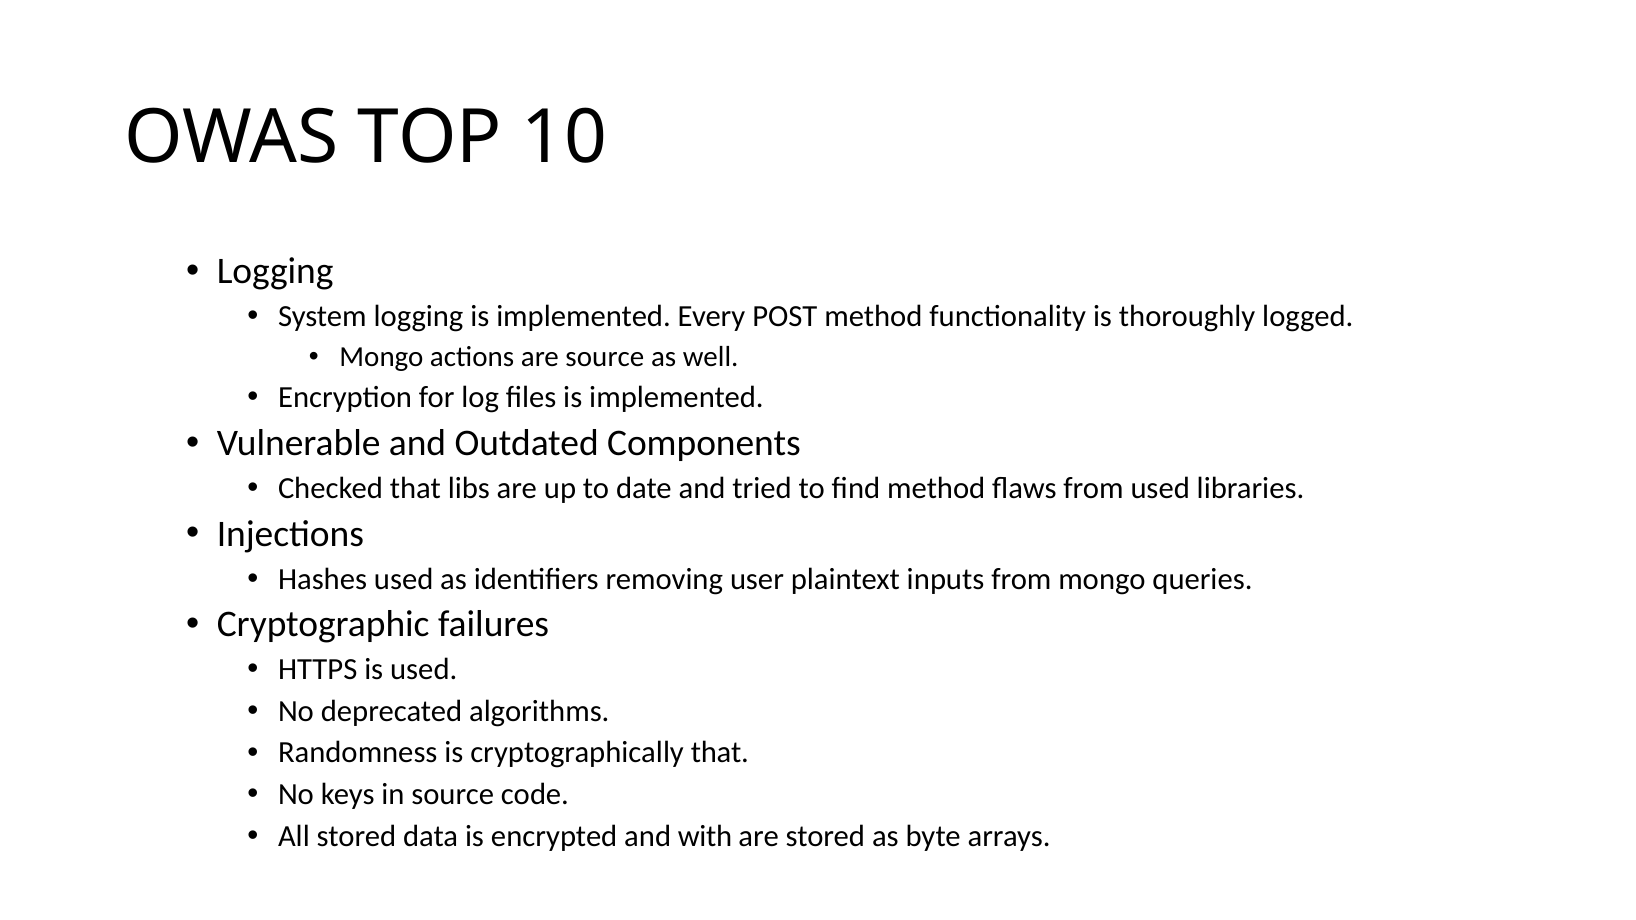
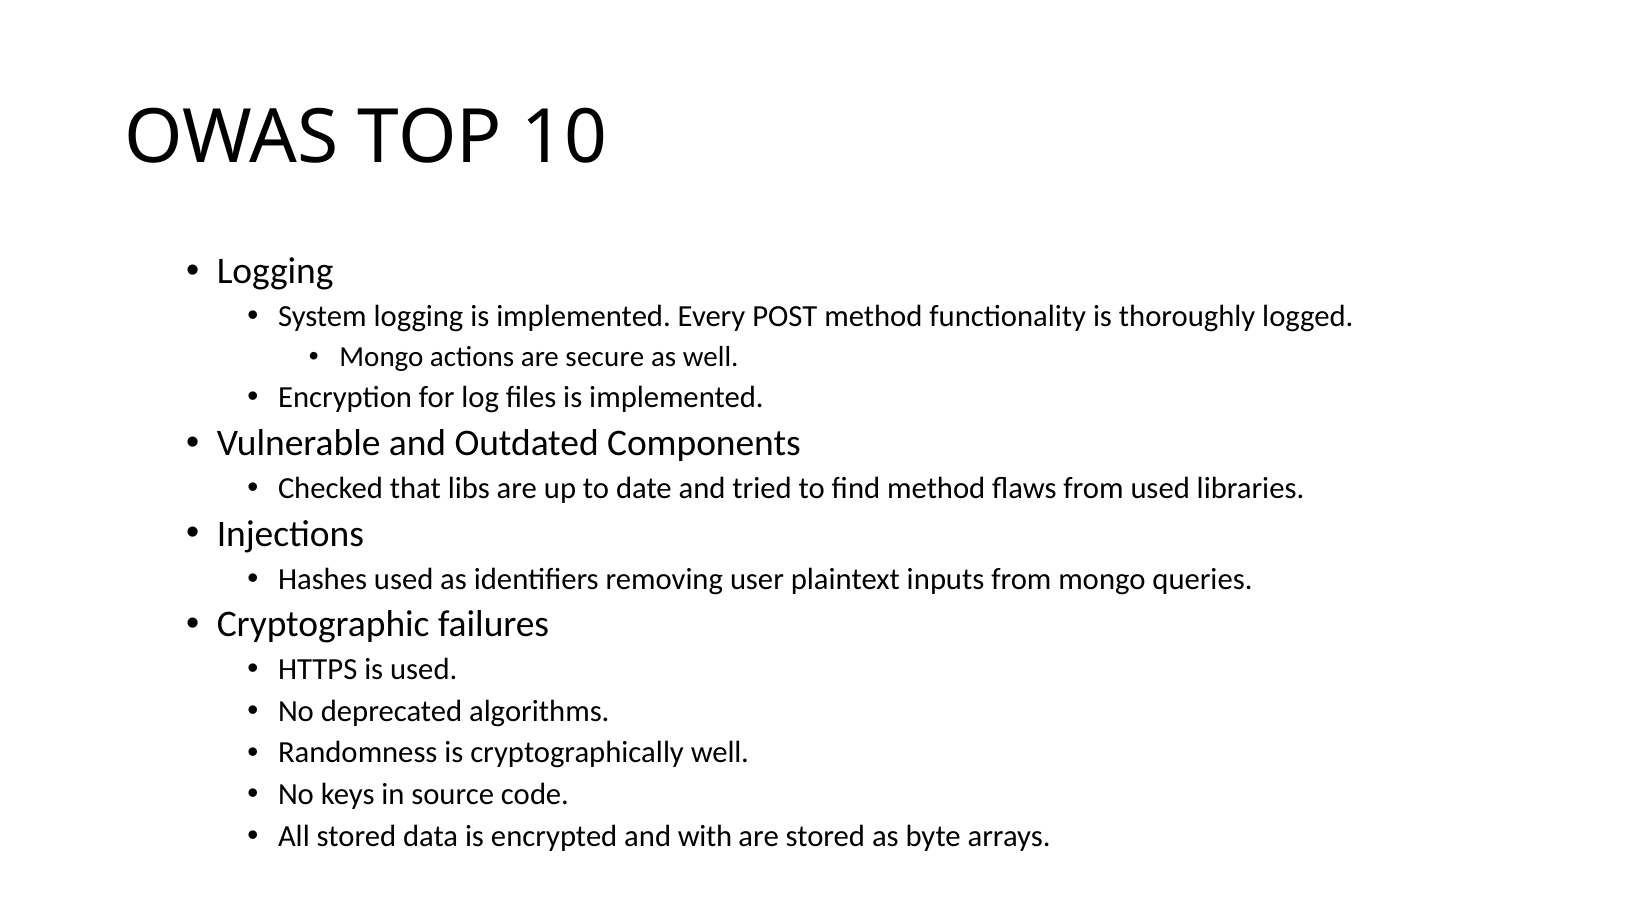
are source: source -> secure
cryptographically that: that -> well
